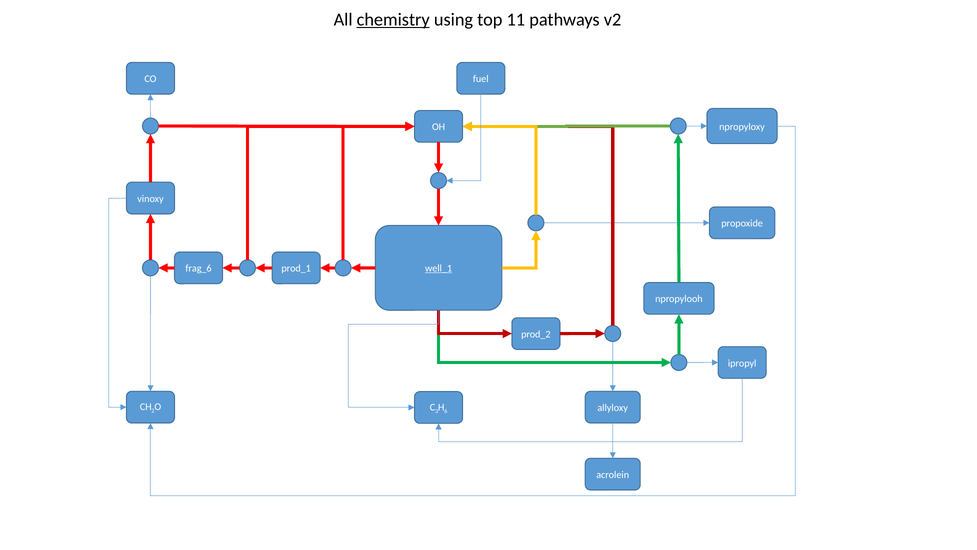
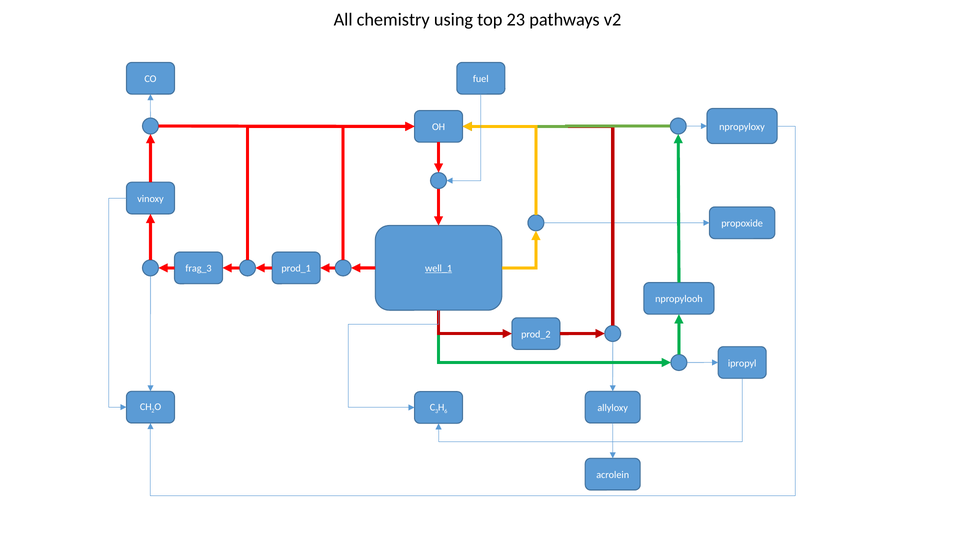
chemistry underline: present -> none
11: 11 -> 23
frag_6: frag_6 -> frag_3
